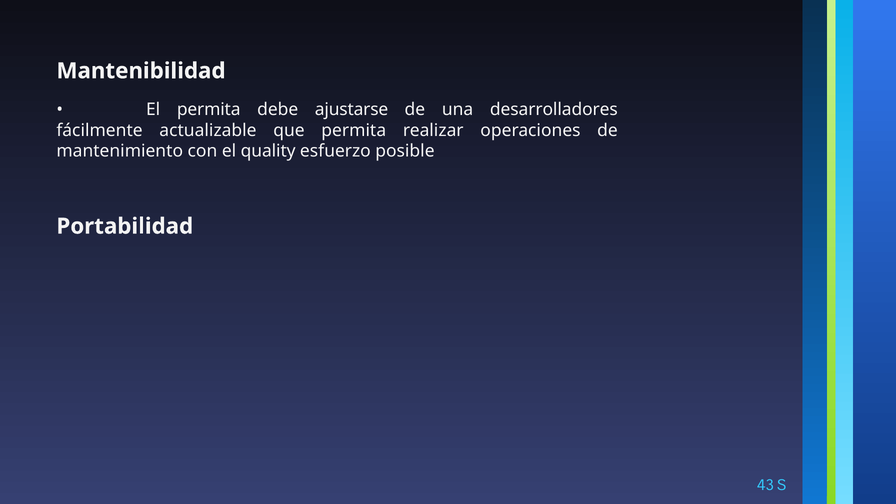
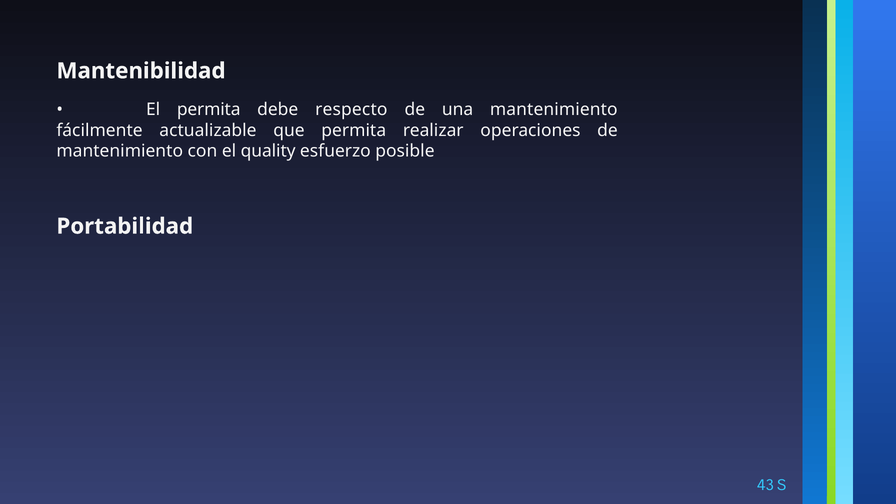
ajustarse: ajustarse -> respecto
una desarrolladores: desarrolladores -> mantenimiento
